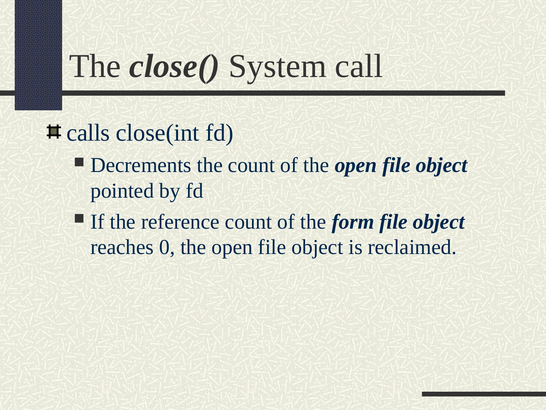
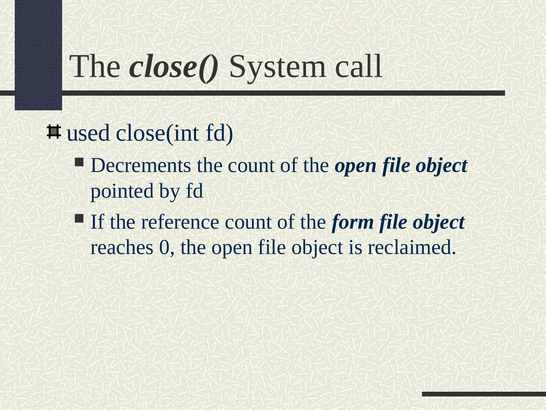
calls: calls -> used
